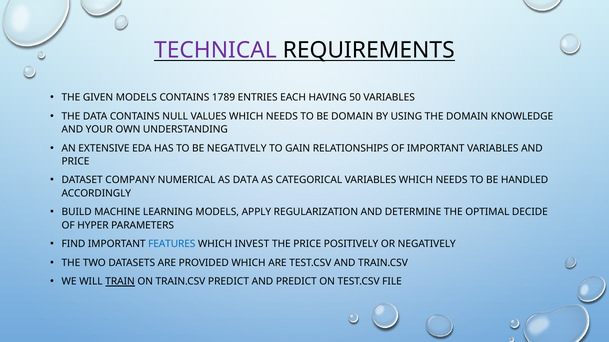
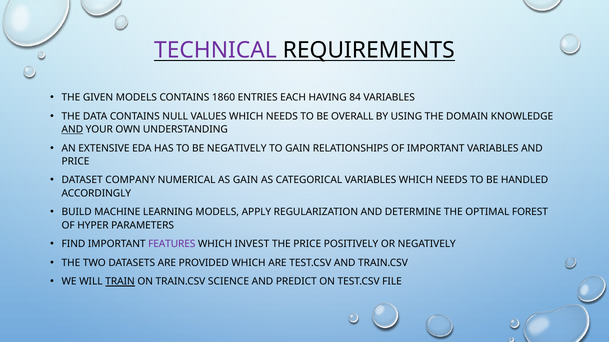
1789: 1789 -> 1860
50: 50 -> 84
BE DOMAIN: DOMAIN -> OVERALL
AND at (72, 130) underline: none -> present
AS DATA: DATA -> GAIN
DECIDE: DECIDE -> FOREST
FEATURES colour: blue -> purple
TRAIN.CSV PREDICT: PREDICT -> SCIENCE
